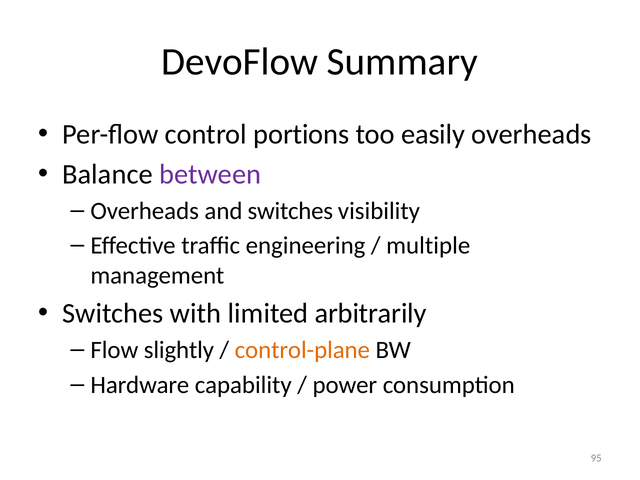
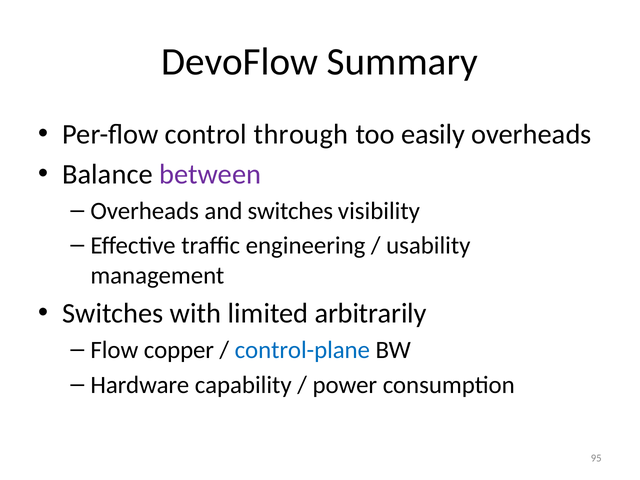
portions: portions -> through
multiple: multiple -> usability
slightly: slightly -> copper
control-plane colour: orange -> blue
